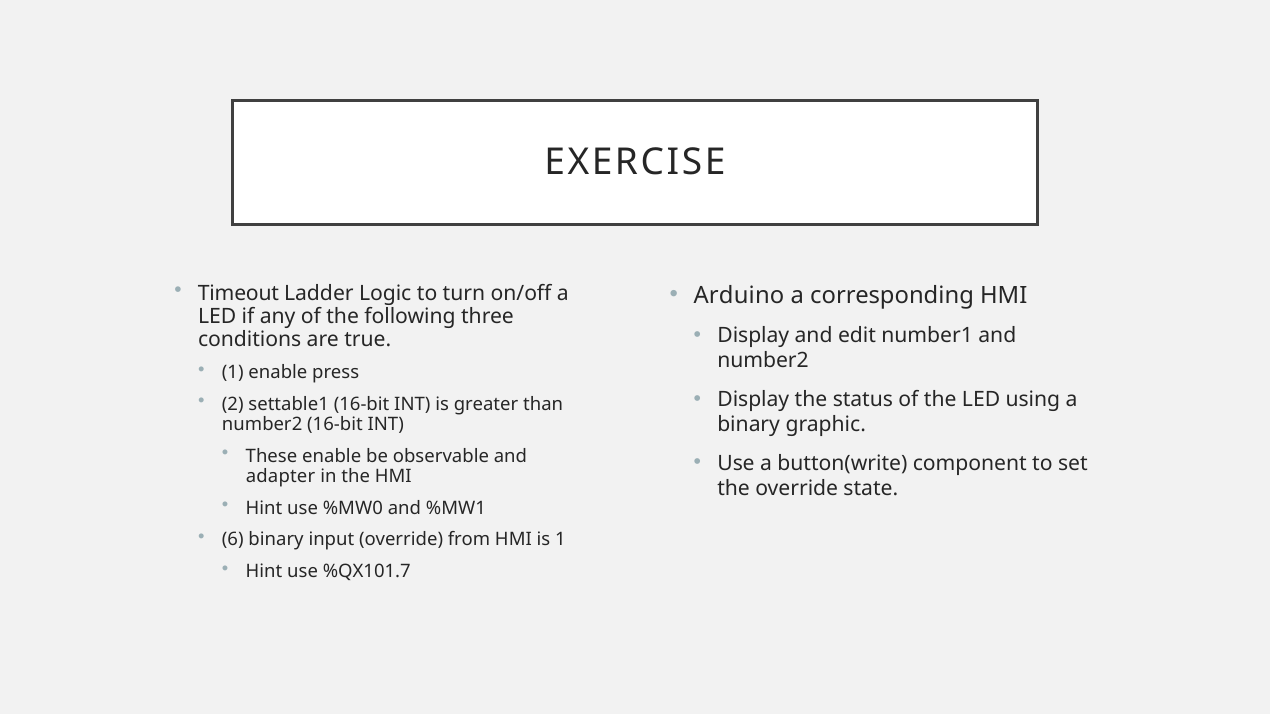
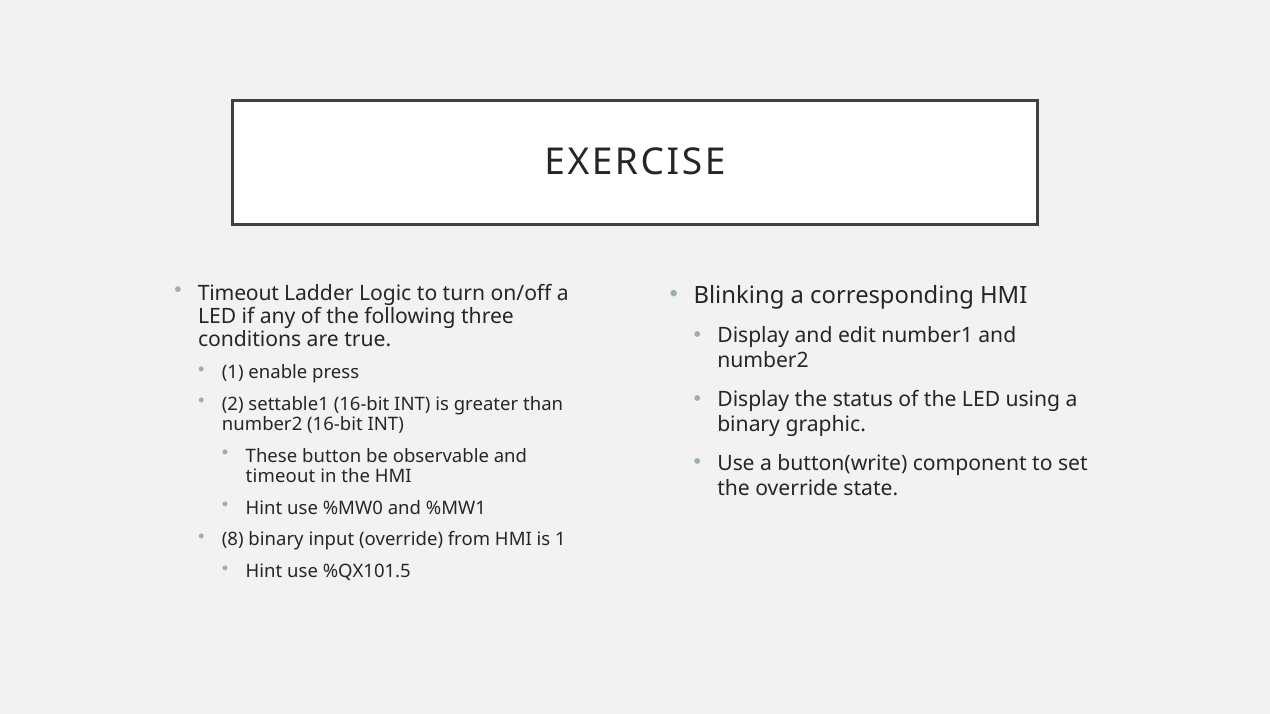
Arduino: Arduino -> Blinking
These enable: enable -> button
adapter at (281, 476): adapter -> timeout
6: 6 -> 8
%QX101.7: %QX101.7 -> %QX101.5
